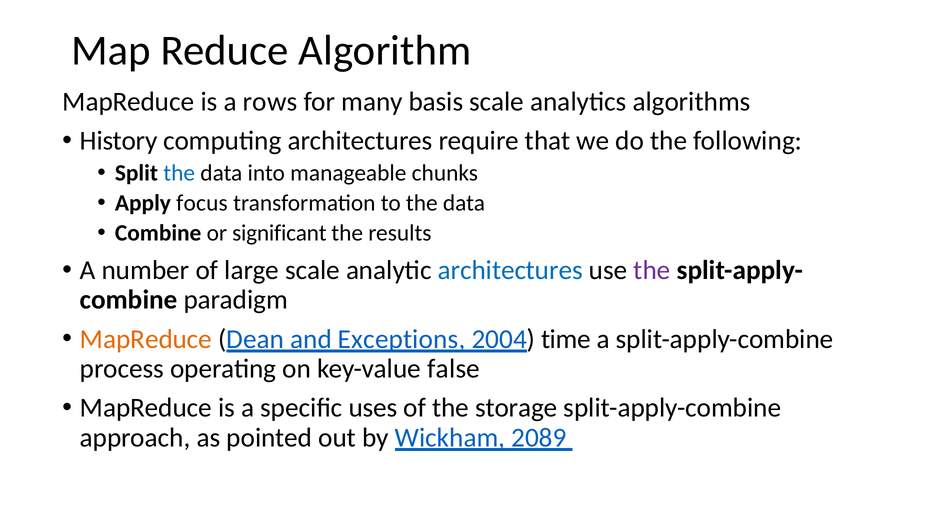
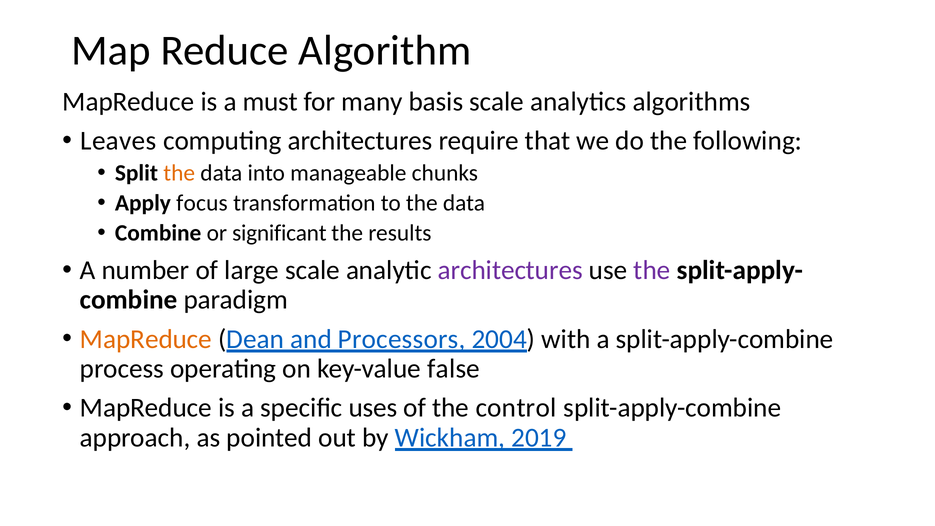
rows: rows -> must
History: History -> Leaves
the at (179, 173) colour: blue -> orange
architectures at (510, 270) colour: blue -> purple
Exceptions: Exceptions -> Processors
time: time -> with
storage: storage -> control
2089: 2089 -> 2019
